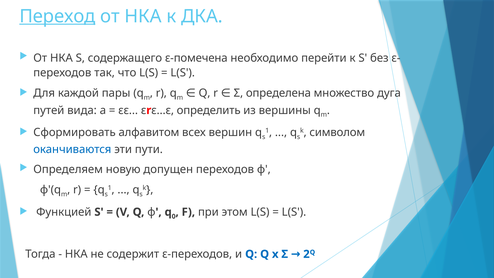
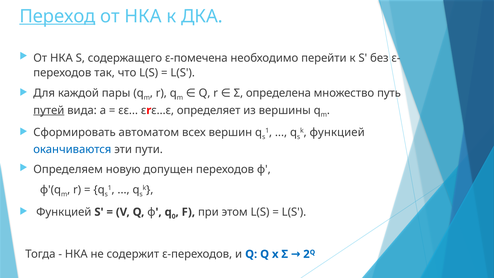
дуга: дуга -> путь
путей underline: none -> present
определить: определить -> определяет
алфавитом: алфавитом -> автоматом
символом at (337, 132): символом -> функцией
